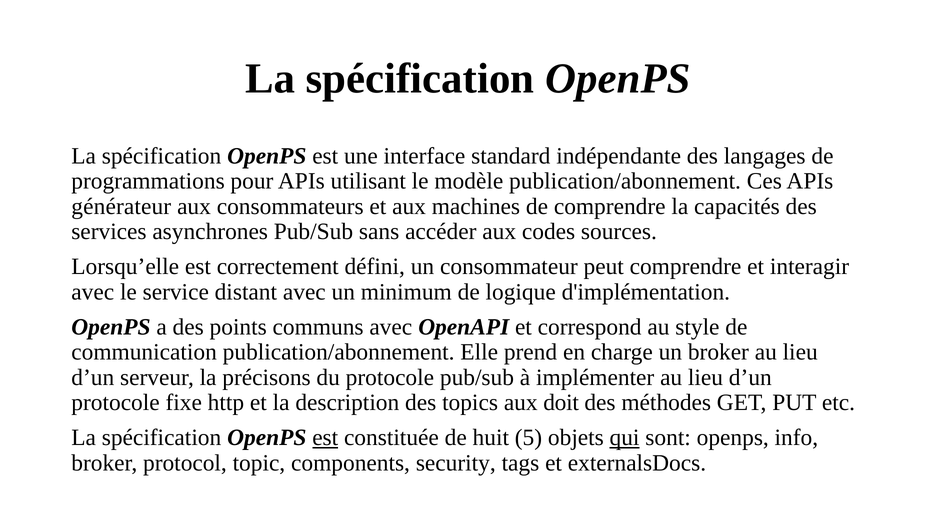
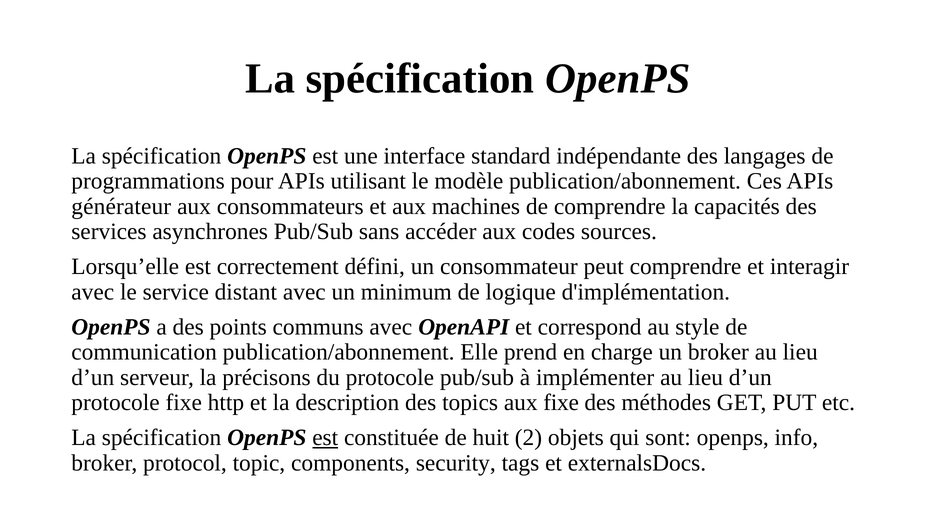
aux doit: doit -> fixe
5: 5 -> 2
qui underline: present -> none
